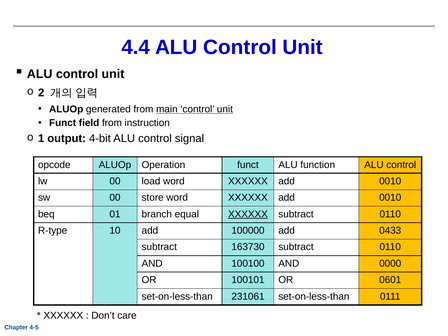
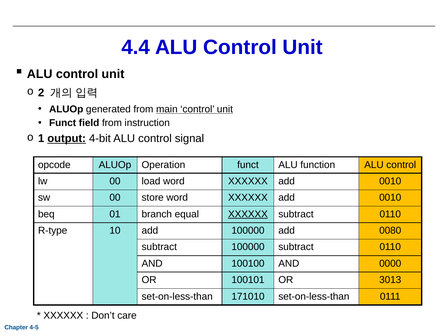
output underline: none -> present
0433: 0433 -> 0080
subtract 163730: 163730 -> 100000
0601: 0601 -> 3013
231061: 231061 -> 171010
